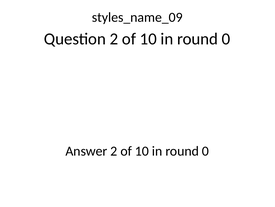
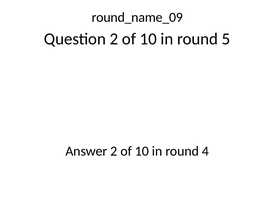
styles_name_09: styles_name_09 -> round_name_09
0 at (226, 39): 0 -> 5
0 at (205, 151): 0 -> 4
